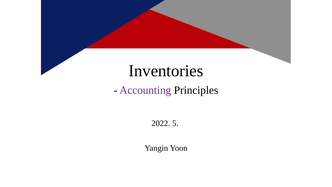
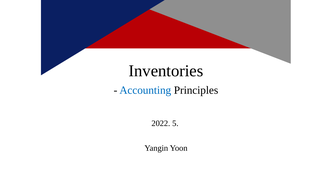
Accounting colour: purple -> blue
